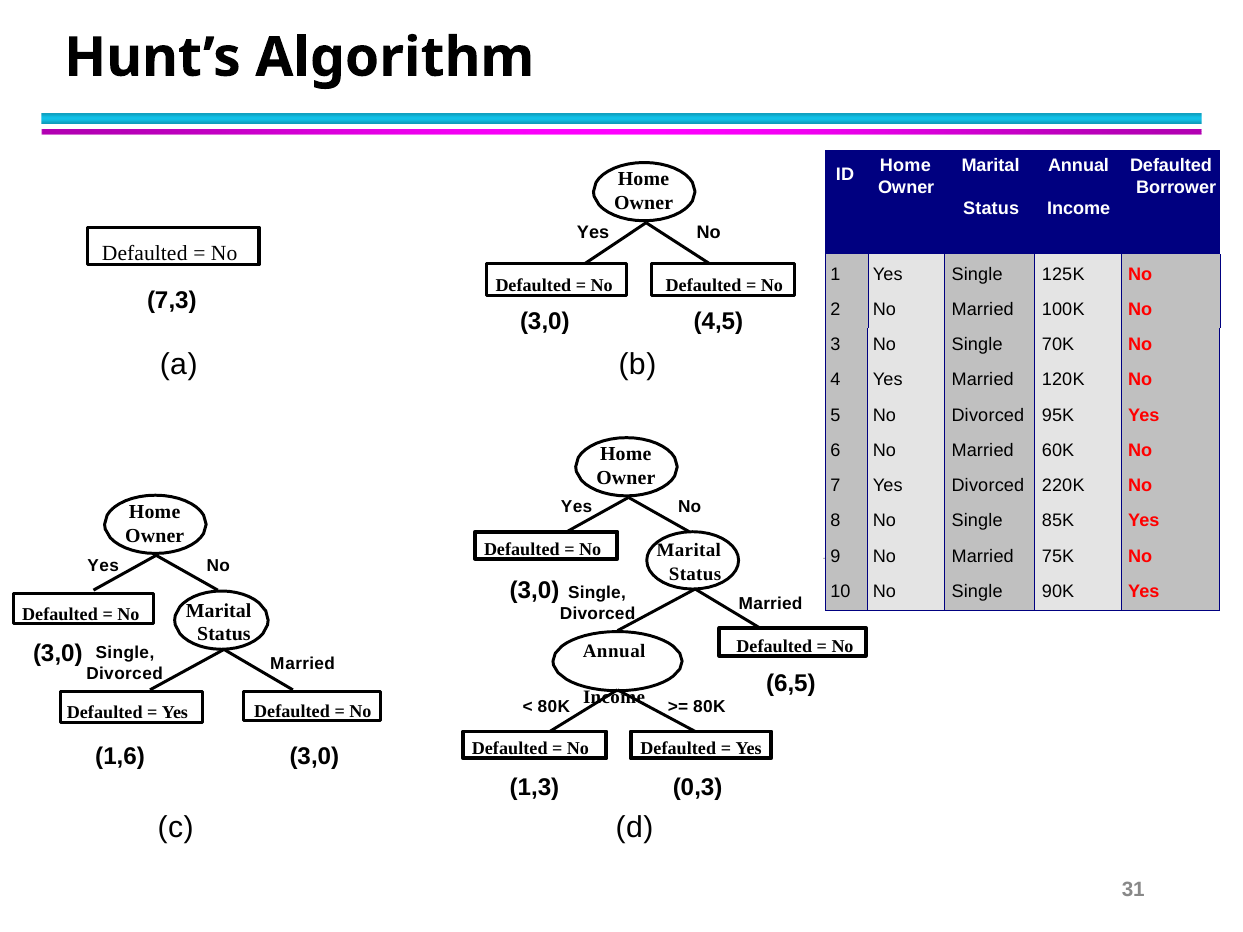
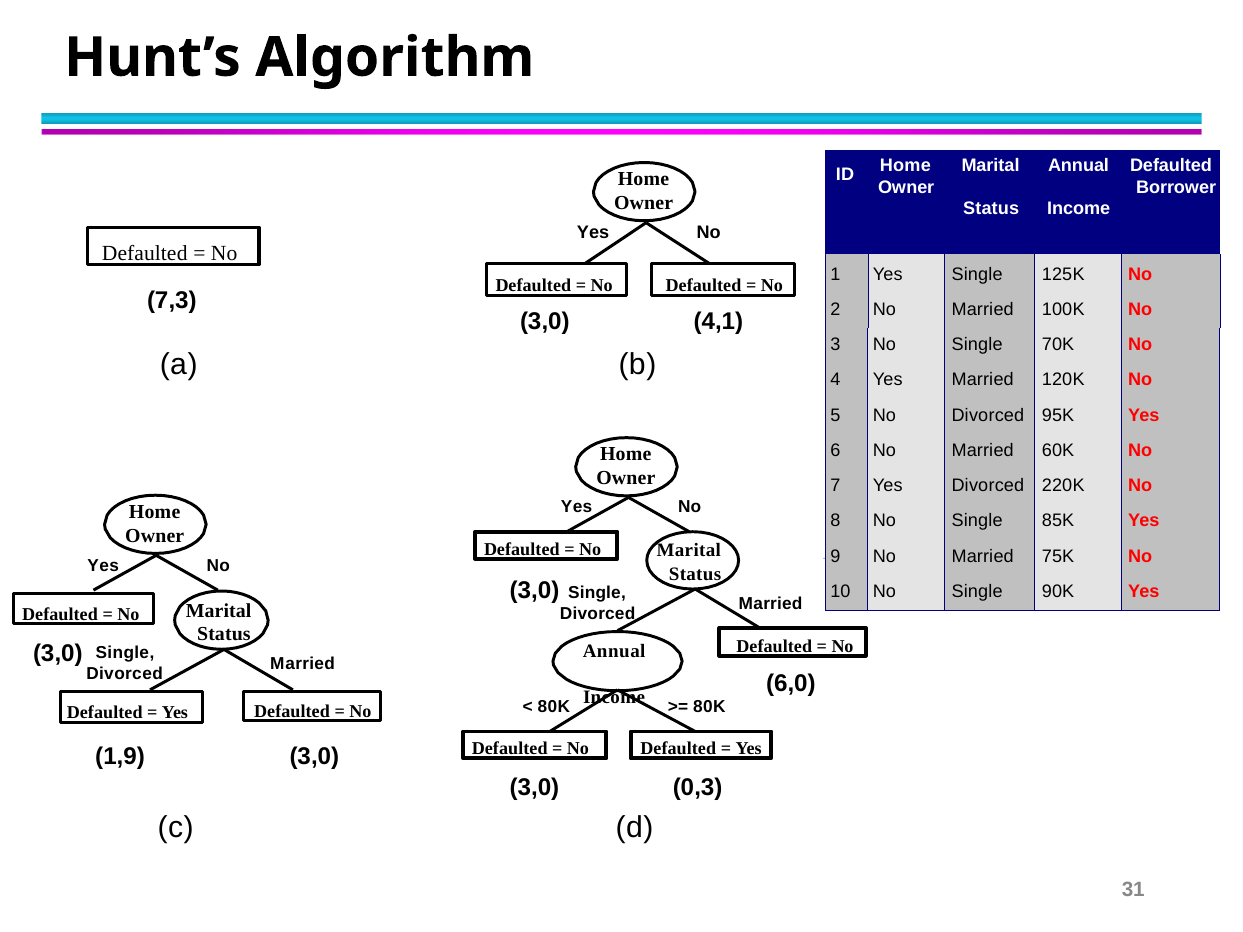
4,5: 4,5 -> 4,1
6,5: 6,5 -> 6,0
1,6: 1,6 -> 1,9
1,3 at (534, 788): 1,3 -> 3,0
